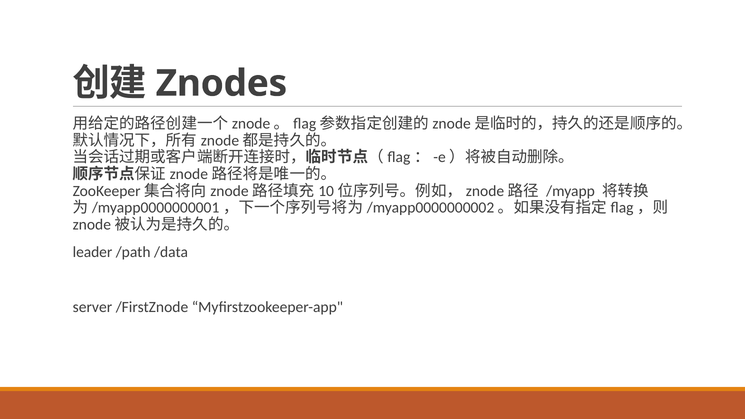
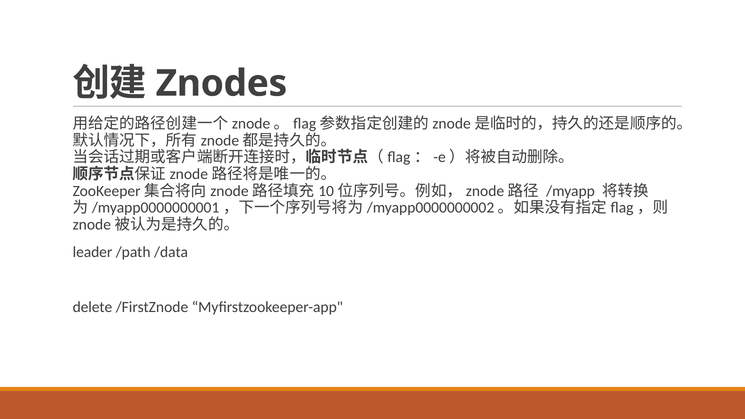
server: server -> delete
